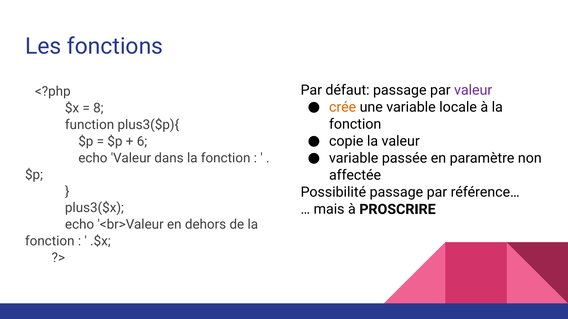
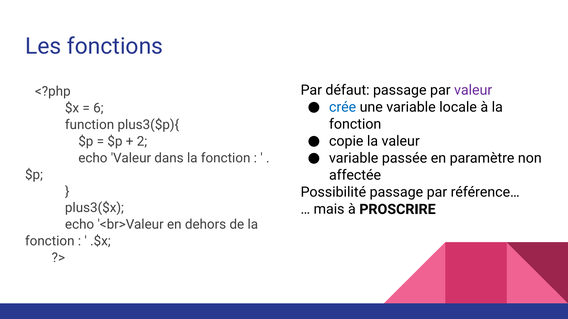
crée colour: orange -> blue
8: 8 -> 6
6: 6 -> 2
